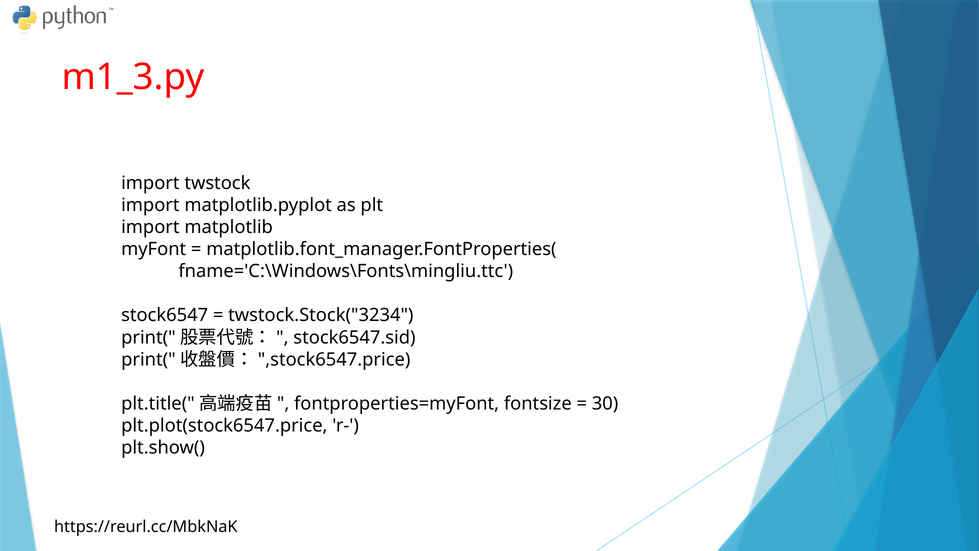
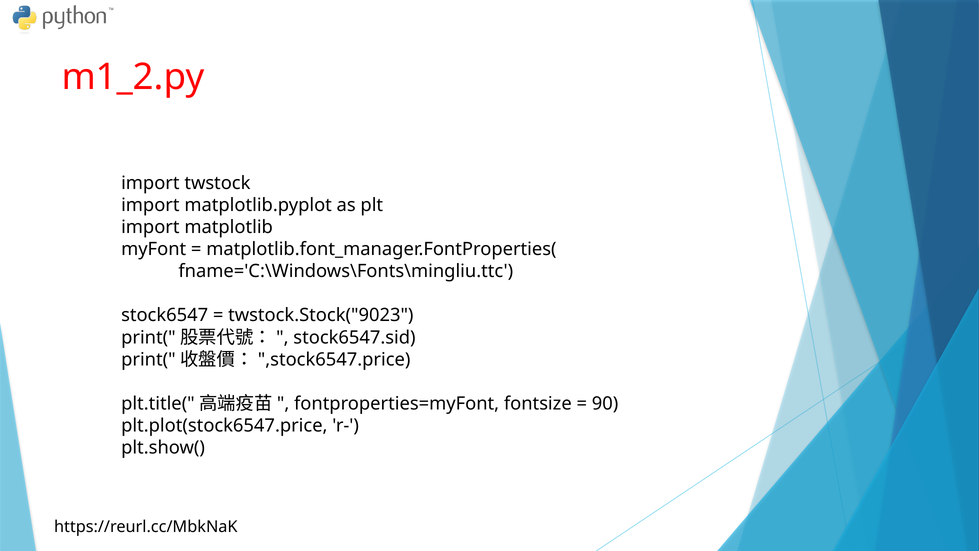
m1_3.py: m1_3.py -> m1_2.py
twstock.Stock("3234: twstock.Stock("3234 -> twstock.Stock("9023
30: 30 -> 90
